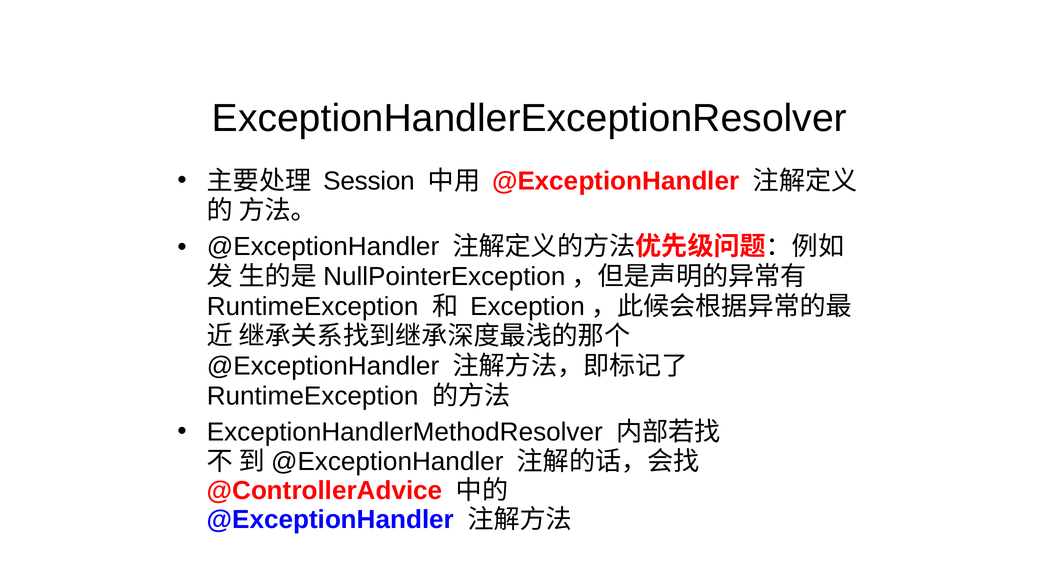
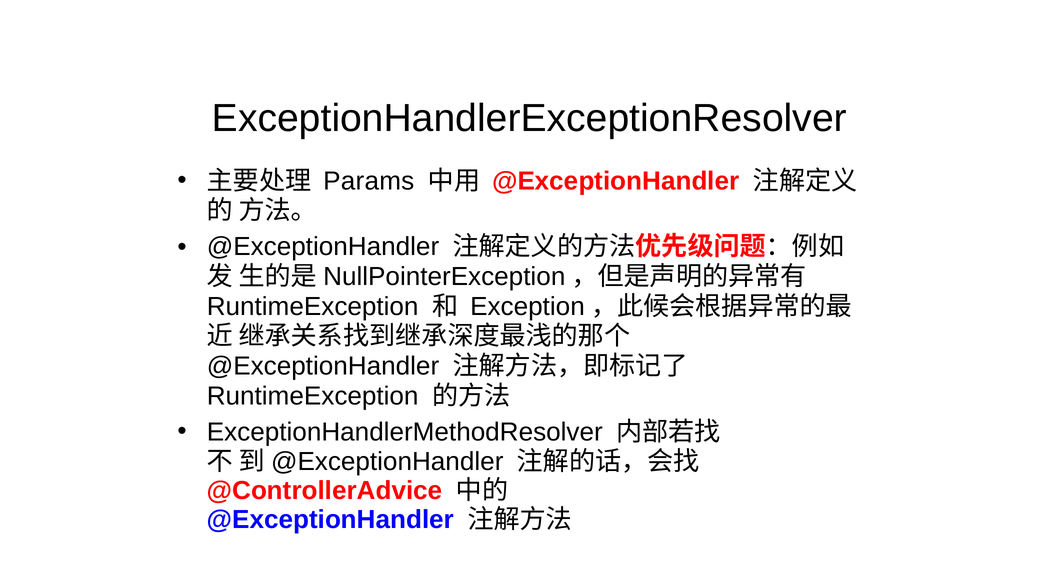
Session: Session -> Params
